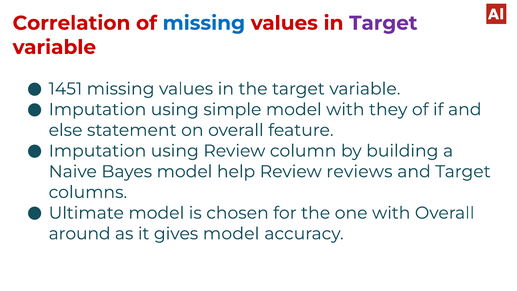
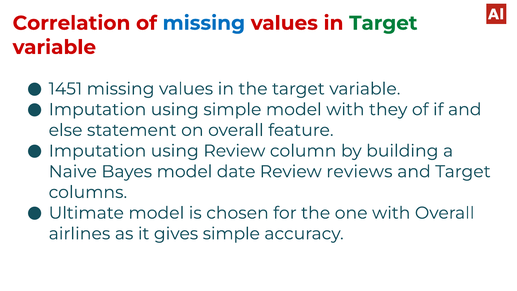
Target at (383, 23) colour: purple -> green
help: help -> date
around: around -> airlines
gives model: model -> simple
